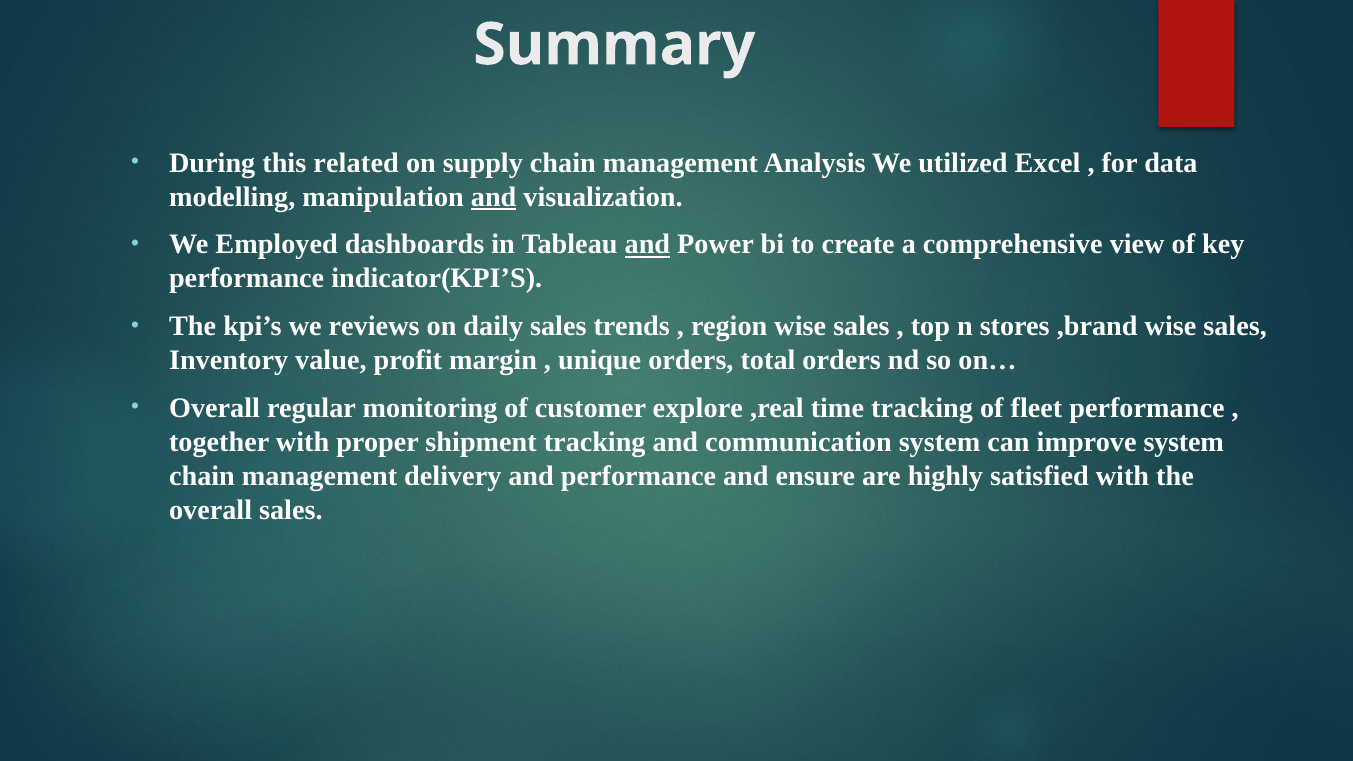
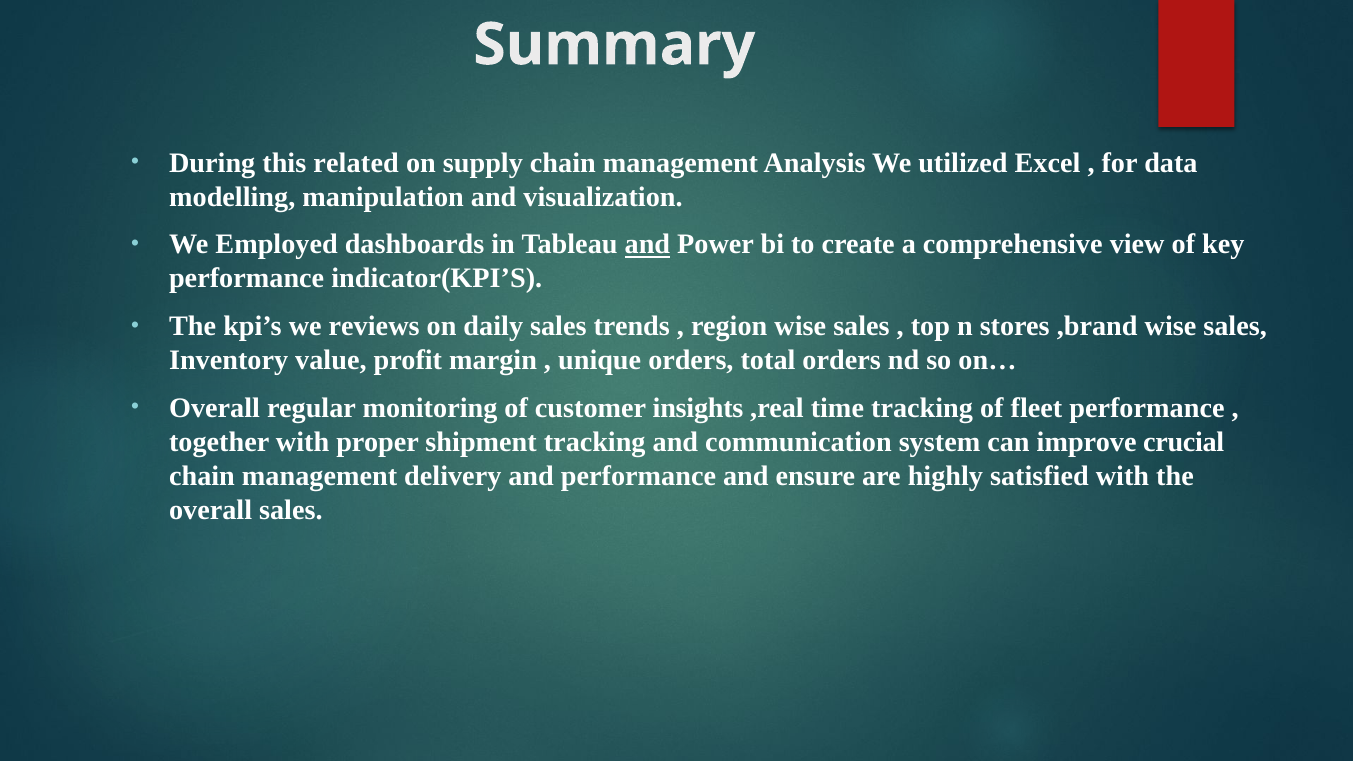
and at (494, 197) underline: present -> none
explore: explore -> insights
improve system: system -> crucial
